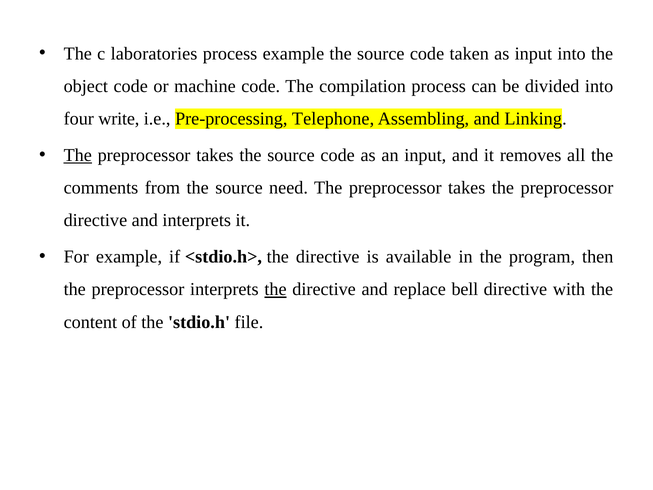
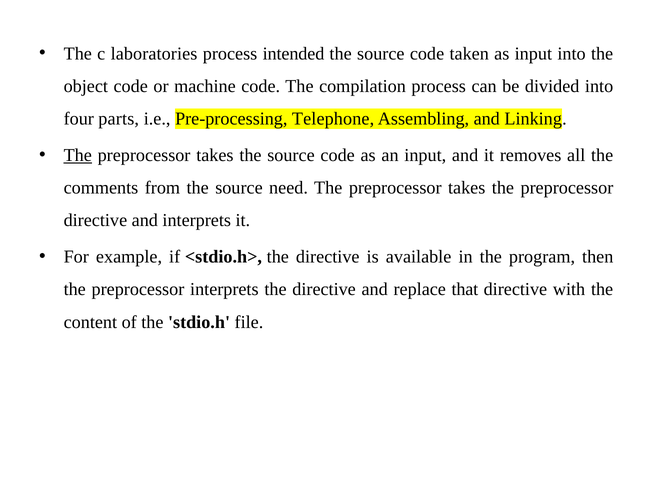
process example: example -> intended
write: write -> parts
the at (276, 289) underline: present -> none
bell: bell -> that
